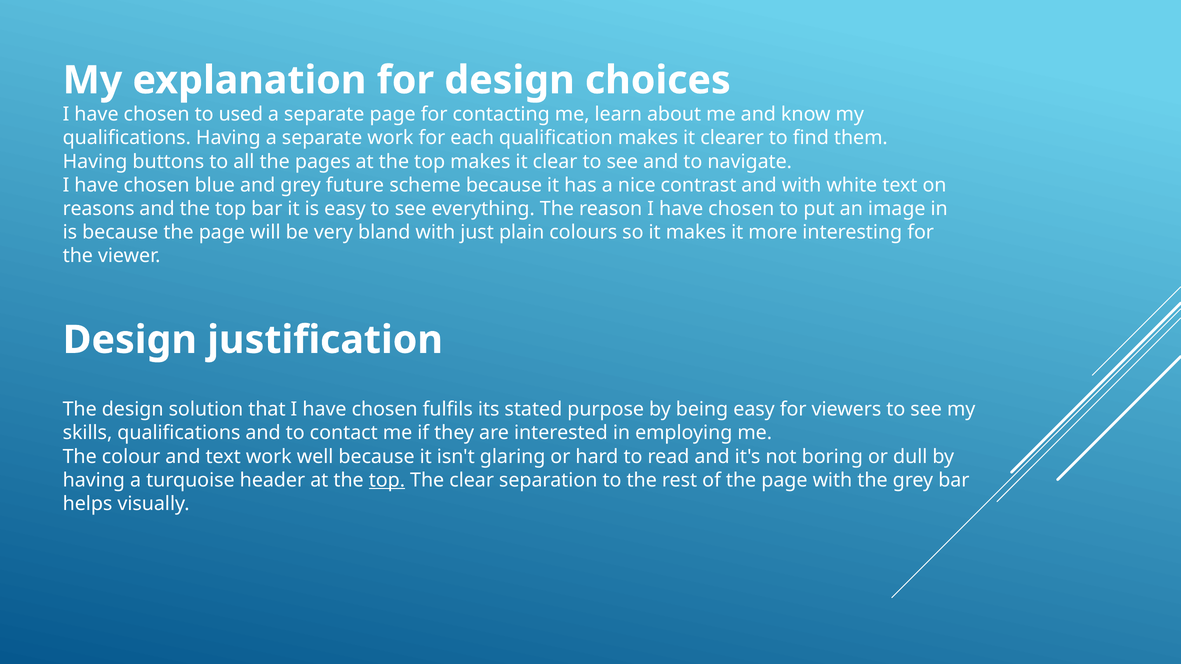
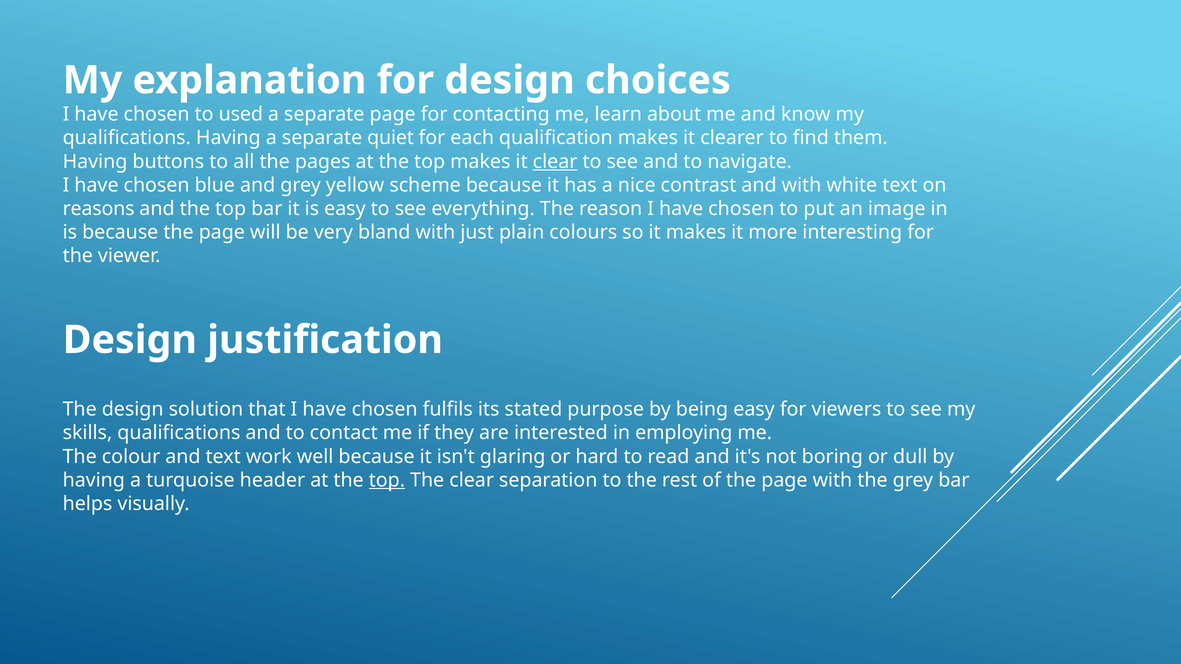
separate work: work -> quiet
clear at (555, 162) underline: none -> present
future: future -> yellow
